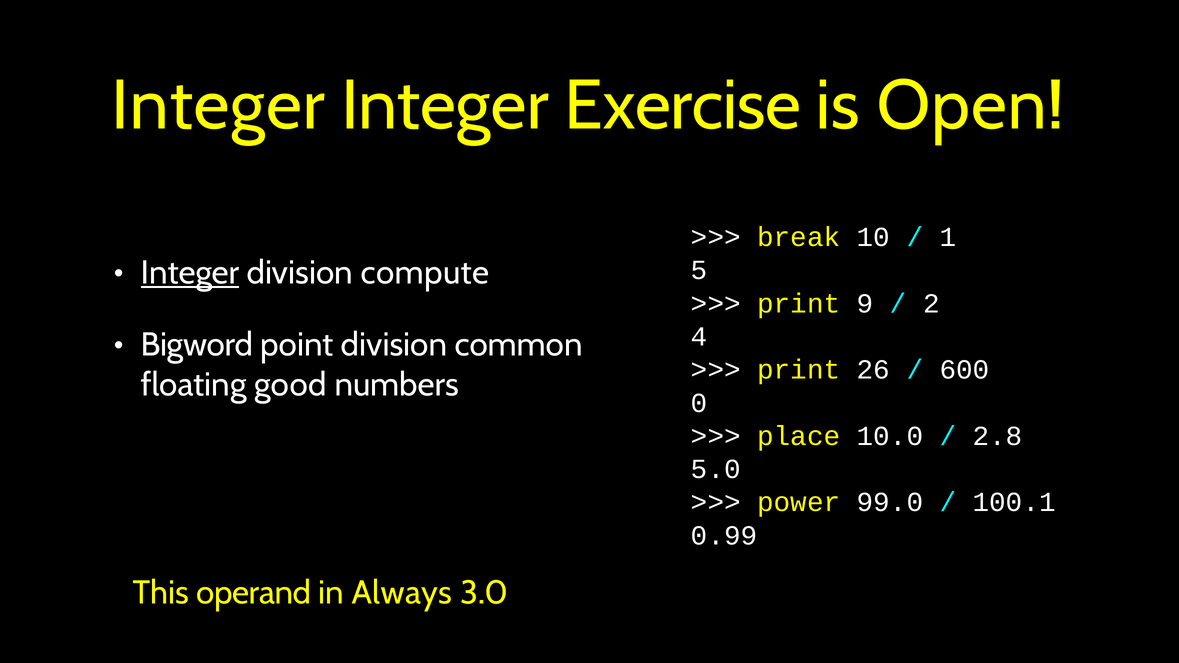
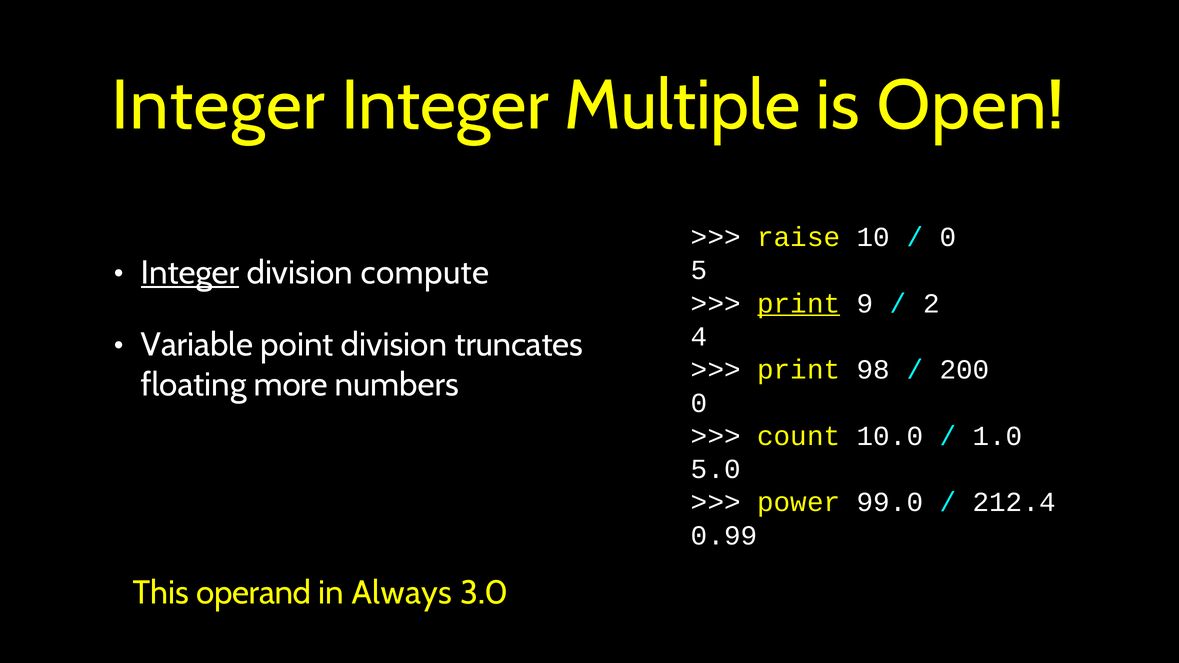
Exercise: Exercise -> Multiple
break: break -> raise
1 at (948, 237): 1 -> 0
print at (799, 304) underline: none -> present
Bigword: Bigword -> Variable
common: common -> truncates
26: 26 -> 98
600: 600 -> 200
good: good -> more
place: place -> count
2.8: 2.8 -> 1.0
100.1: 100.1 -> 212.4
